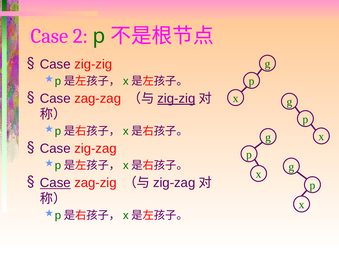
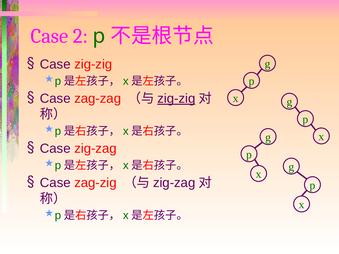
Case at (55, 183) underline: present -> none
